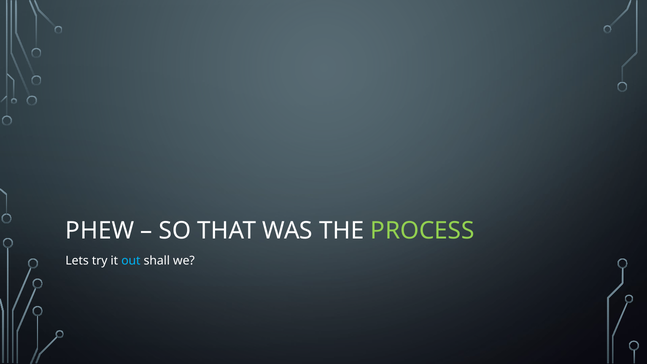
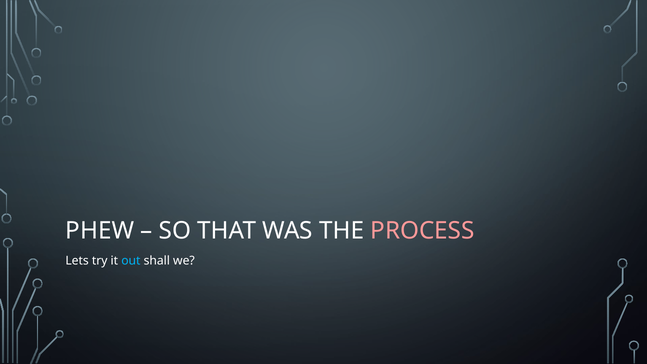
PROCESS colour: light green -> pink
